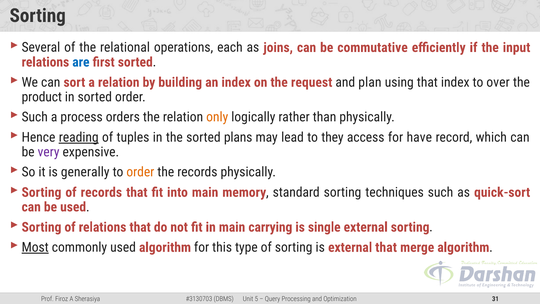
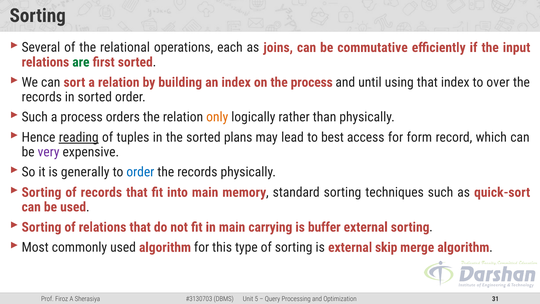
are colour: blue -> green
the request: request -> process
plan: plan -> until
product at (42, 97): product -> records
they: they -> best
have: have -> form
order at (140, 172) colour: orange -> blue
single: single -> buffer
Most underline: present -> none
external that: that -> skip
